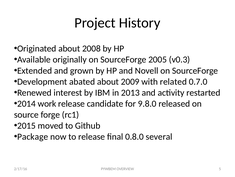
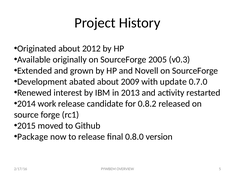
2008: 2008 -> 2012
related: related -> update
9.8.0: 9.8.0 -> 0.8.2
several: several -> version
